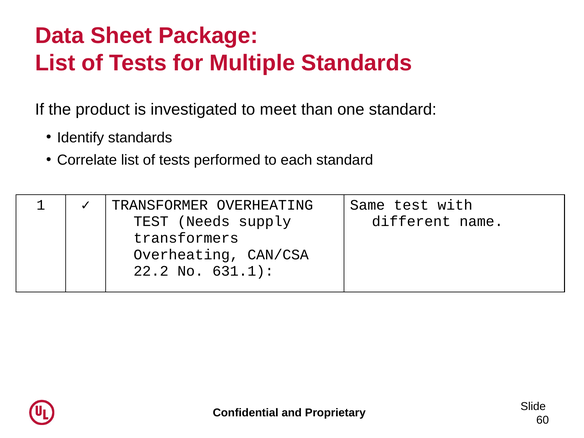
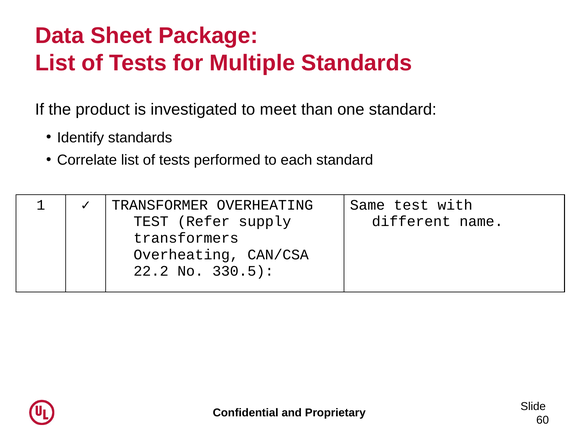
Needs: Needs -> Refer
631.1: 631.1 -> 330.5
